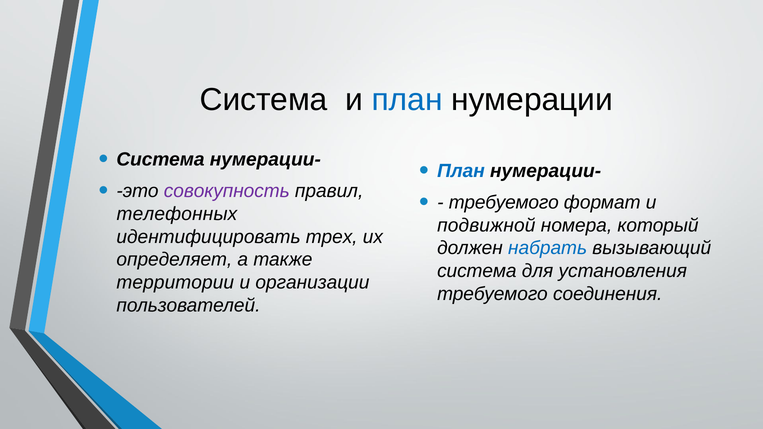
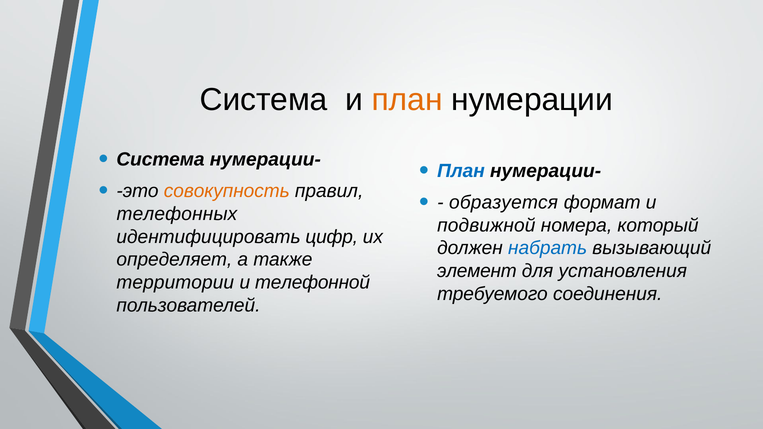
план at (407, 100) colour: blue -> orange
совокупность colour: purple -> orange
требуемого at (504, 203): требуемого -> образуется
трех: трех -> цифр
система at (477, 271): система -> элемент
организации: организации -> телефонной
